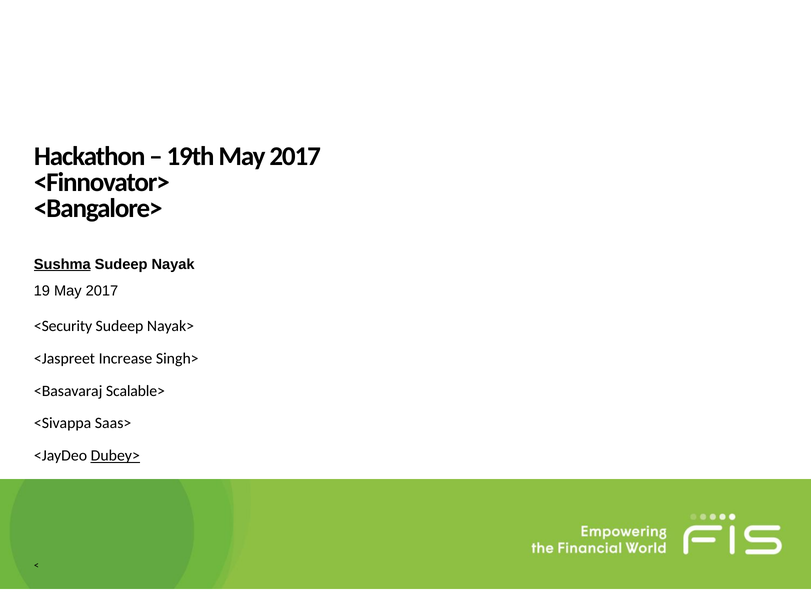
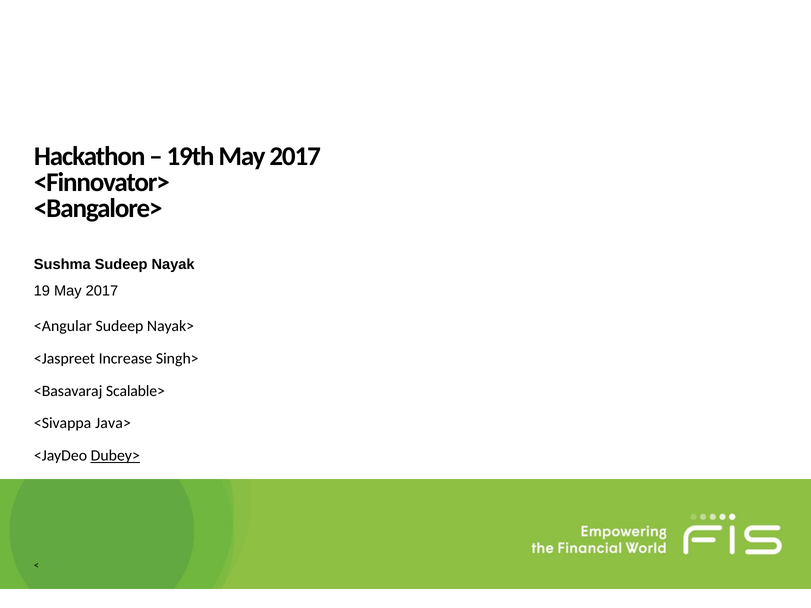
Sushma underline: present -> none
<Security: <Security -> <Angular
Saas>: Saas> -> Java>
